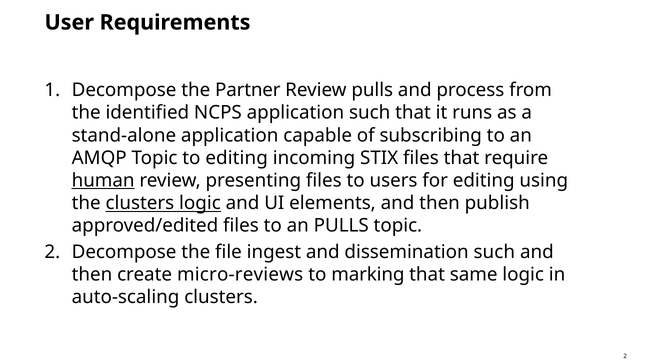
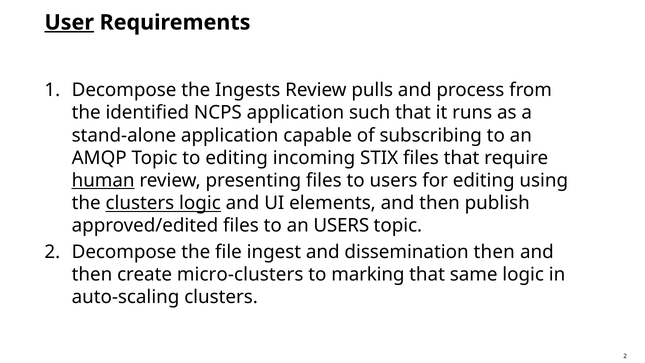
User underline: none -> present
Partner: Partner -> Ingests
an PULLS: PULLS -> USERS
dissemination such: such -> then
micro-reviews: micro-reviews -> micro-clusters
